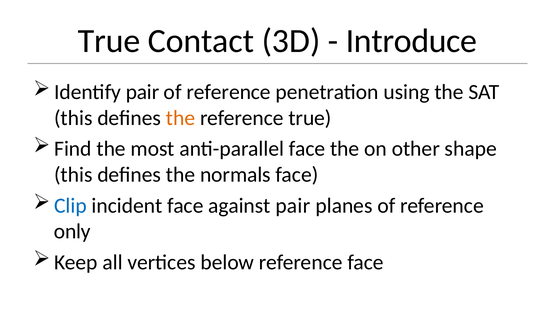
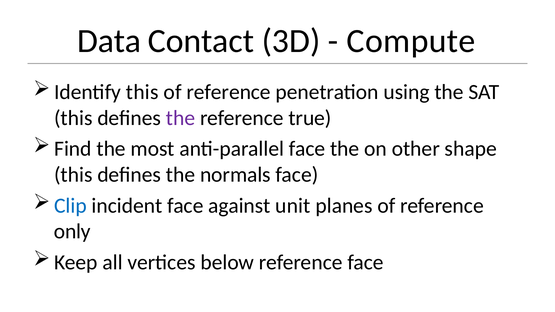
True at (109, 41): True -> Data
Introduce: Introduce -> Compute
Identify pair: pair -> this
the at (181, 118) colour: orange -> purple
against pair: pair -> unit
